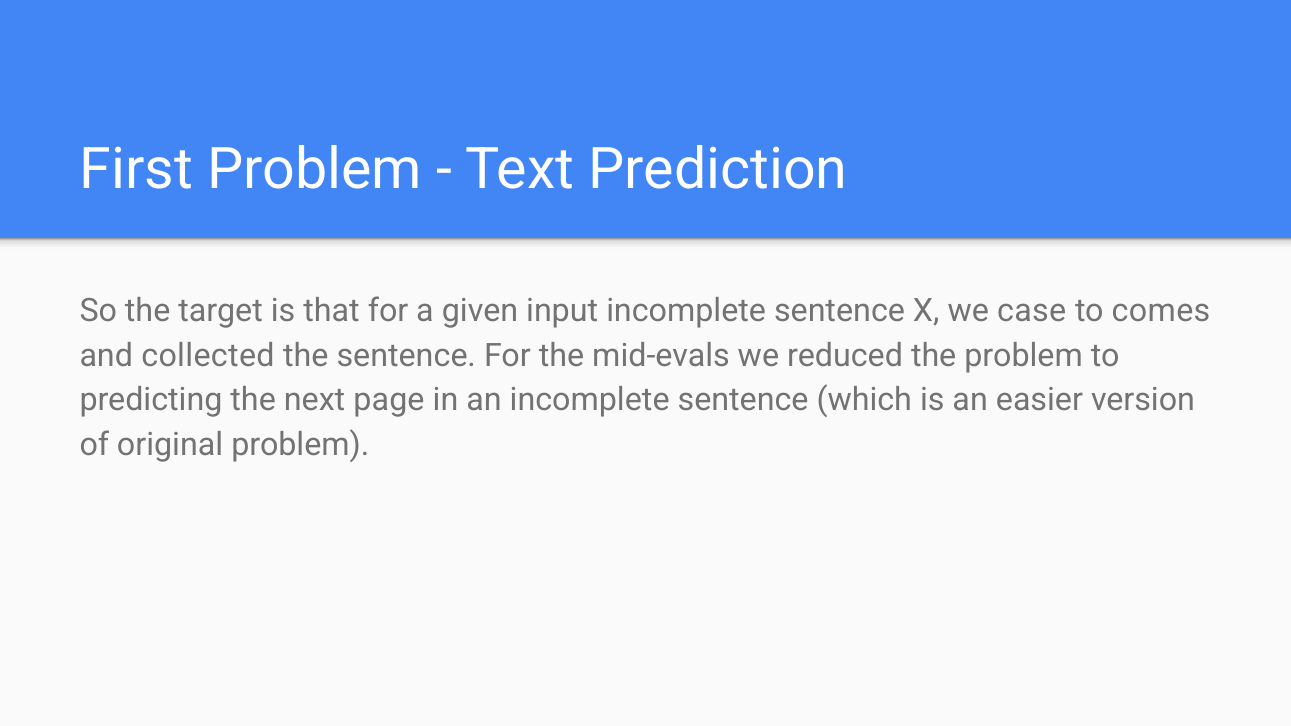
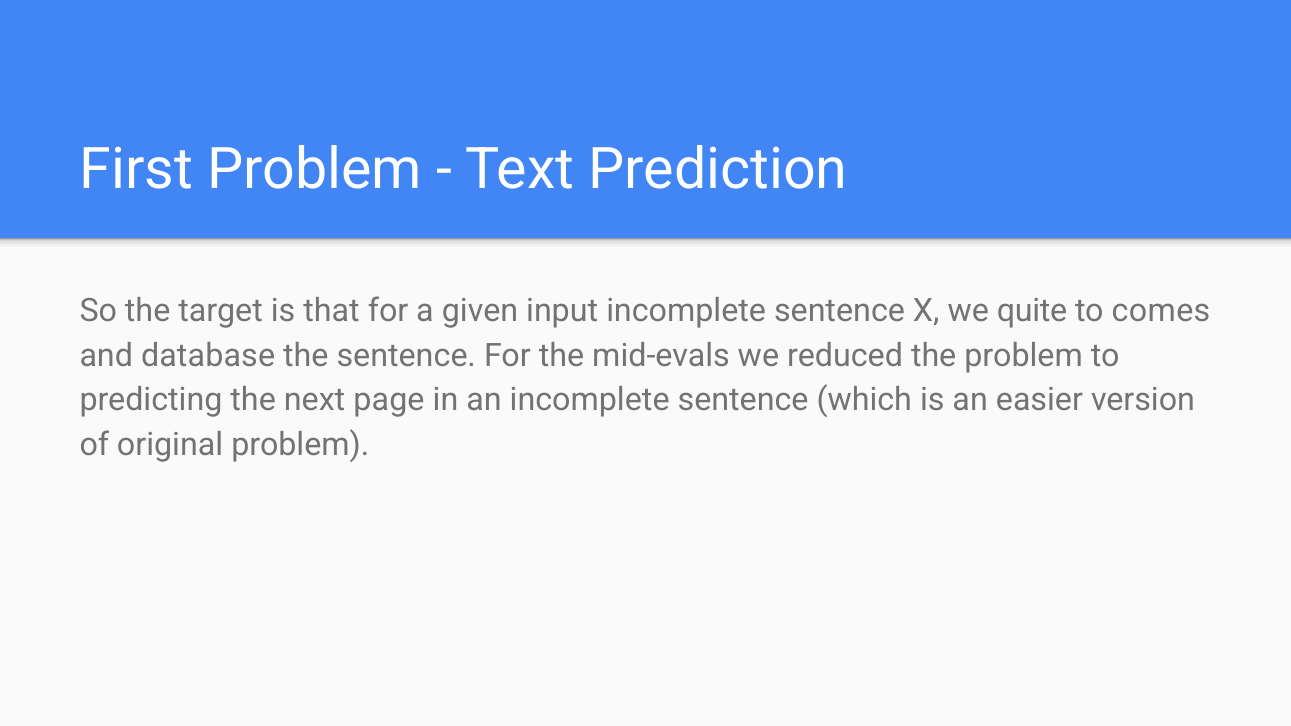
case: case -> quite
collected: collected -> database
